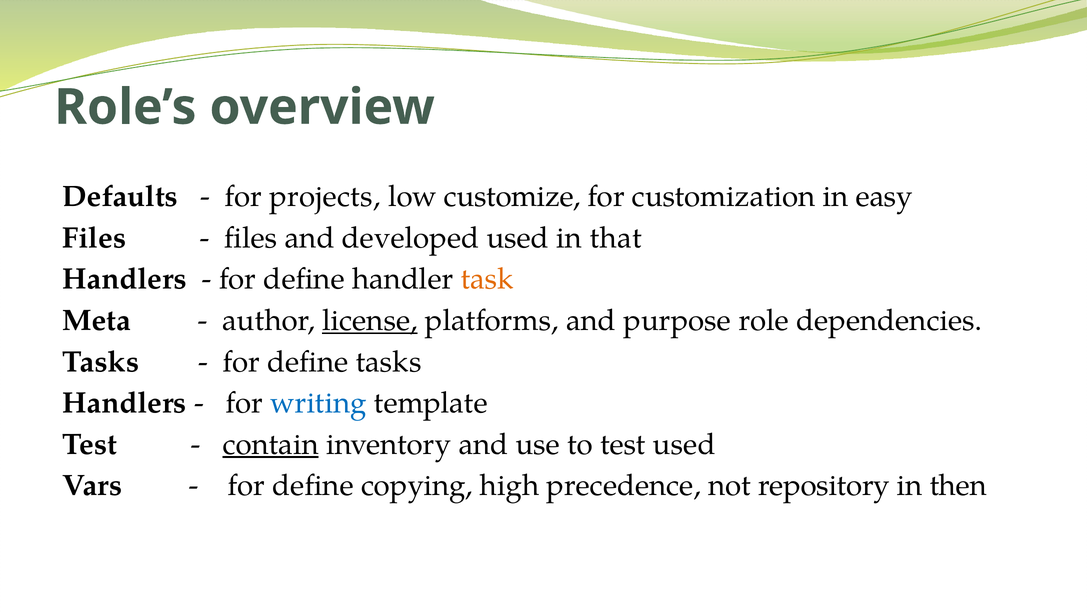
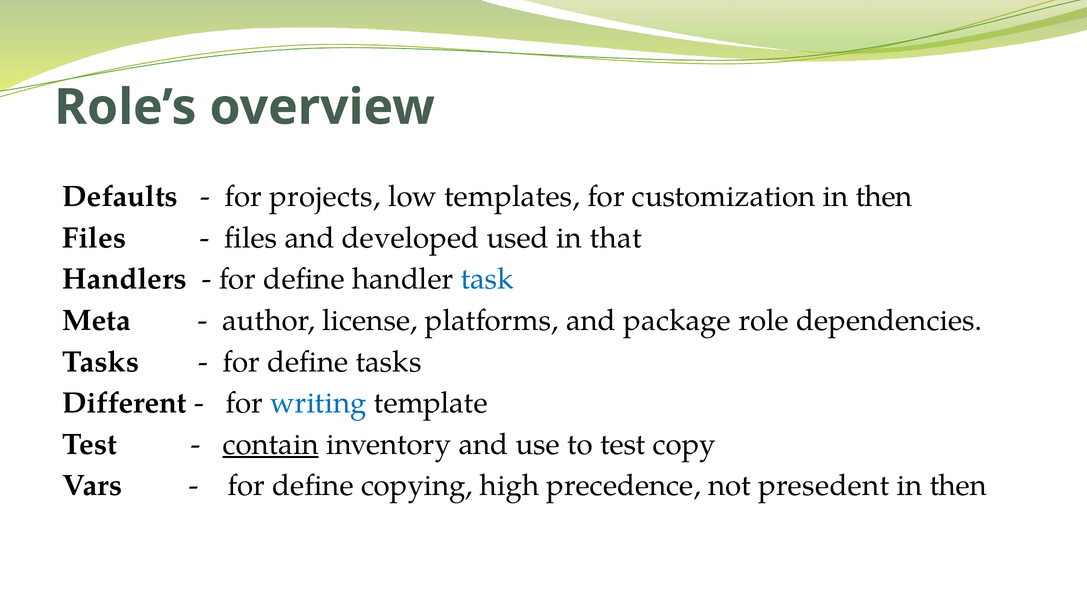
customize: customize -> templates
customization in easy: easy -> then
task colour: orange -> blue
license underline: present -> none
purpose: purpose -> package
Handlers at (124, 403): Handlers -> Different
test used: used -> copy
repository: repository -> presedent
